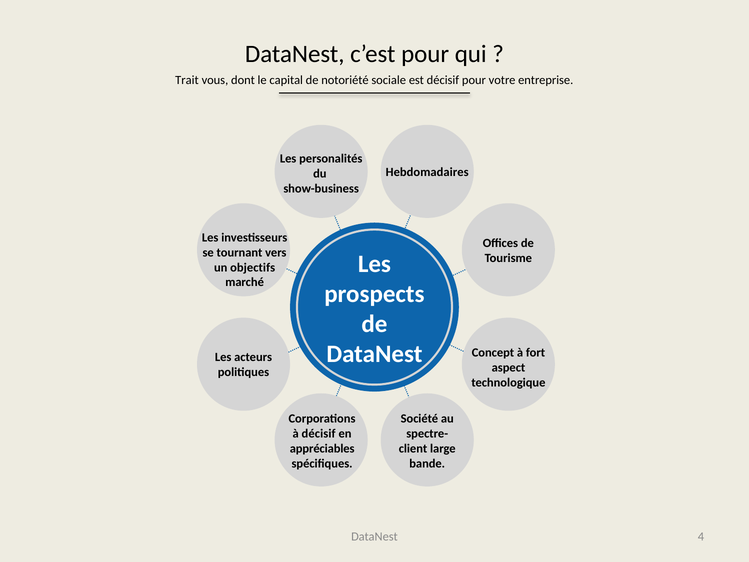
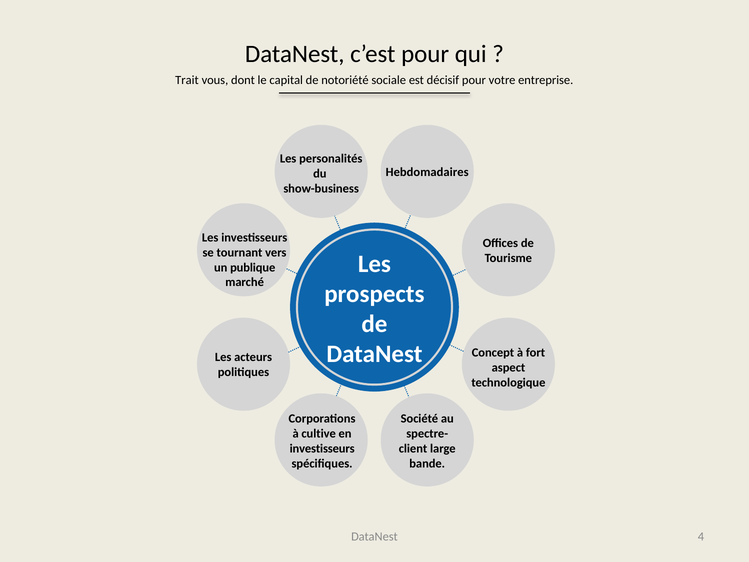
objectifs: objectifs -> publique
à décisif: décisif -> cultive
appréciables at (322, 448): appréciables -> investisseurs
